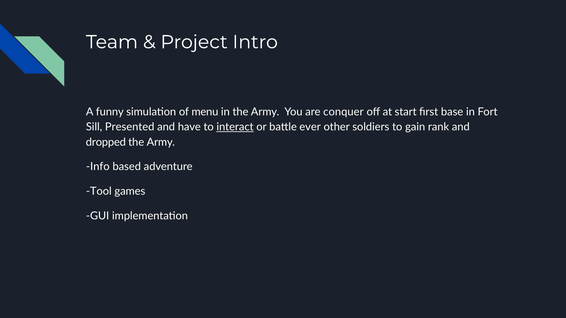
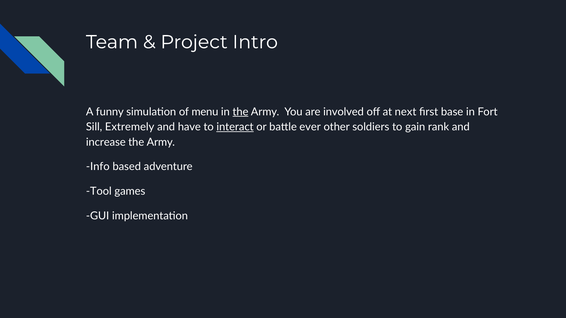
the at (240, 112) underline: none -> present
conquer: conquer -> involved
start: start -> next
Presented: Presented -> Extremely
dropped: dropped -> increase
